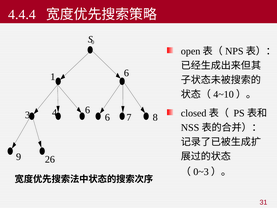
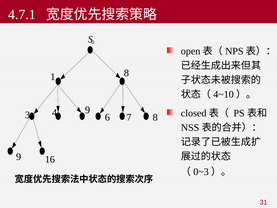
4.4.4: 4.4.4 -> 4.7.1
1 6: 6 -> 8
4 6: 6 -> 9
26: 26 -> 16
